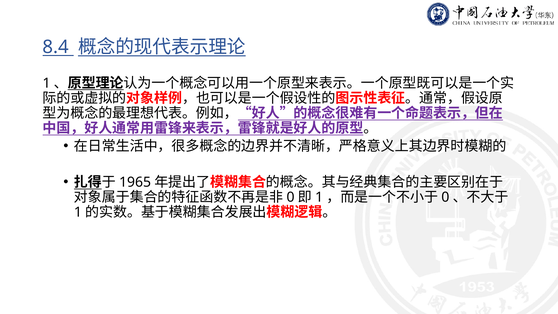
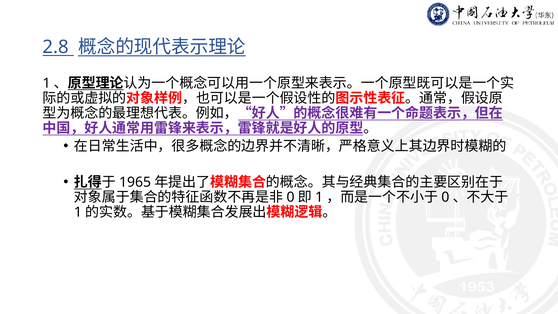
8.4: 8.4 -> 2.8
